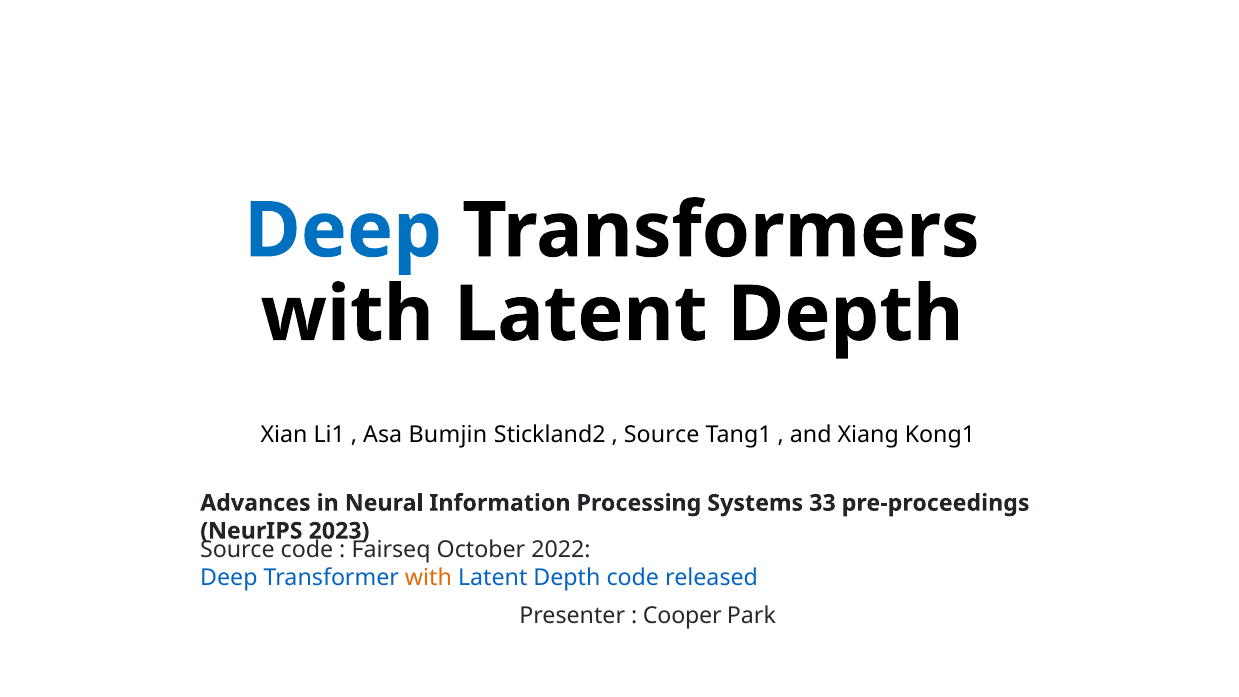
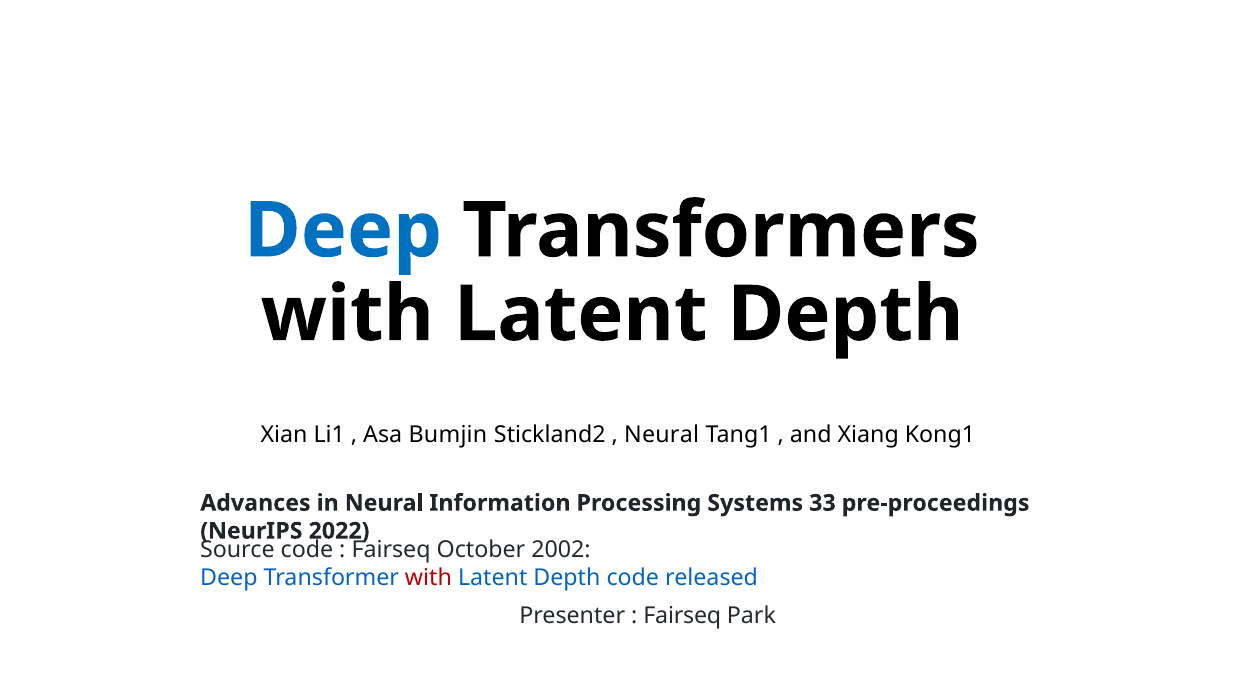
Source at (662, 435): Source -> Neural
2023: 2023 -> 2022
2022: 2022 -> 2002
with at (428, 578) colour: orange -> red
Cooper at (682, 616): Cooper -> Fairseq
